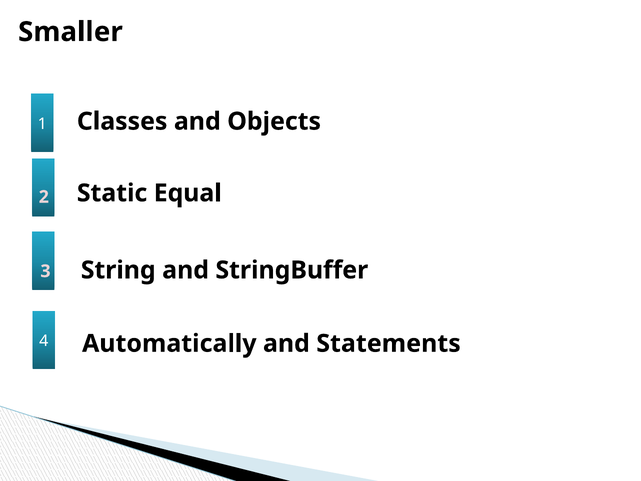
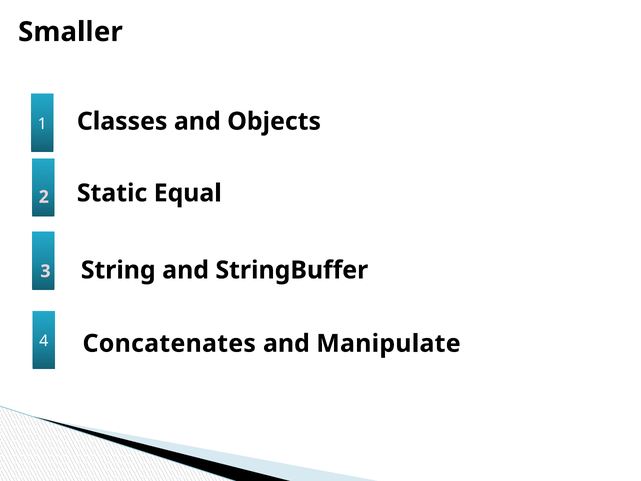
Automatically: Automatically -> Concatenates
Statements: Statements -> Manipulate
